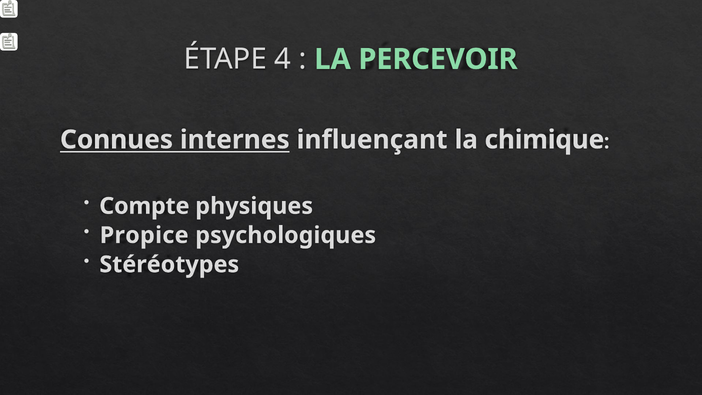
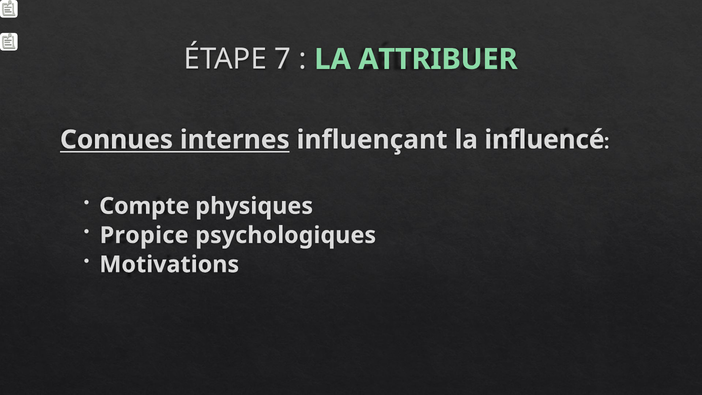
4: 4 -> 7
PERCEVOIR: PERCEVOIR -> ATTRIBUER
chimique: chimique -> influencé
Stéréotypes: Stéréotypes -> Motivations
